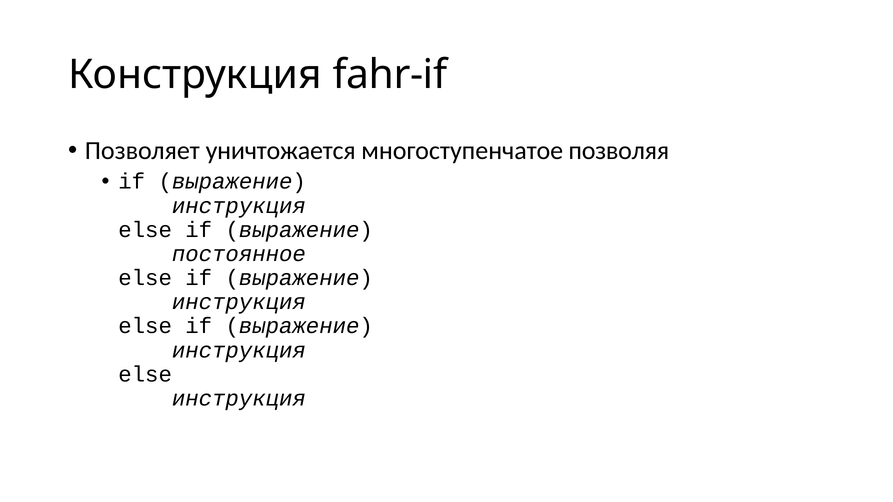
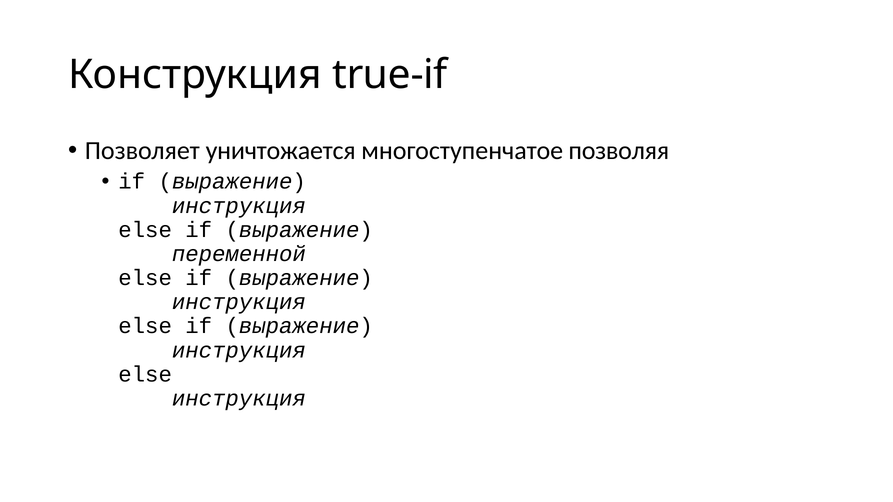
fahr-if: fahr-if -> true-if
постоянное: постоянное -> переменной
